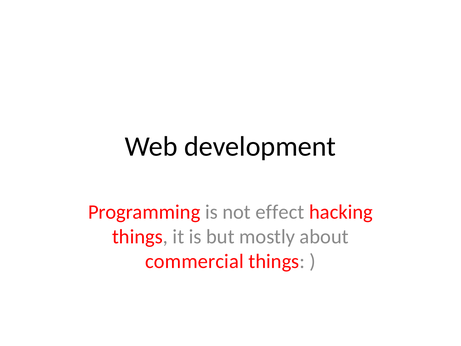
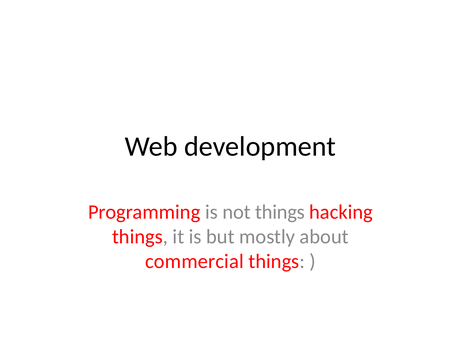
not effect: effect -> things
